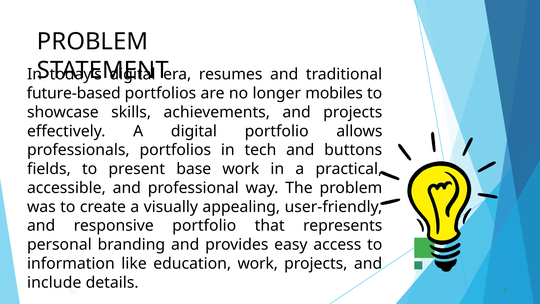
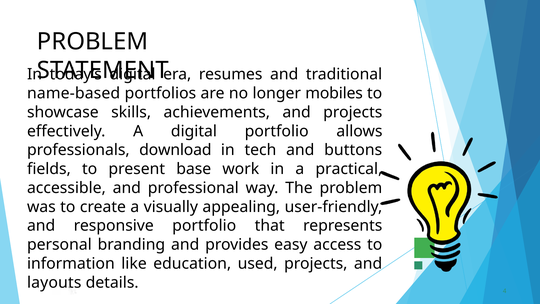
future-based: future-based -> name-based
professionals portfolios: portfolios -> download
education work: work -> used
include: include -> layouts
